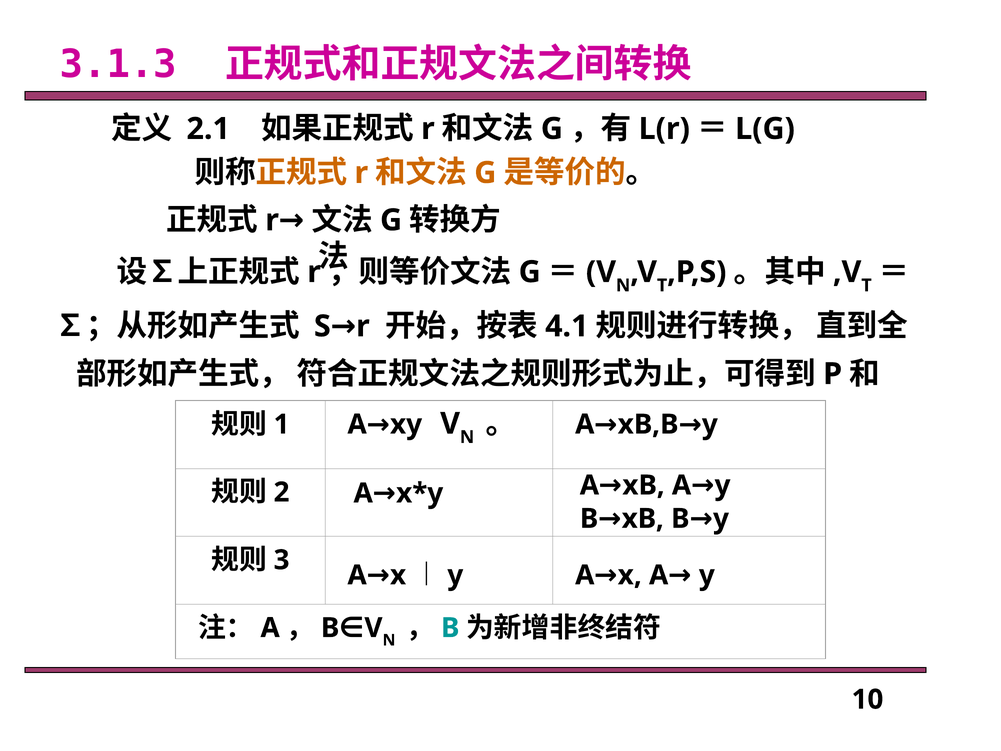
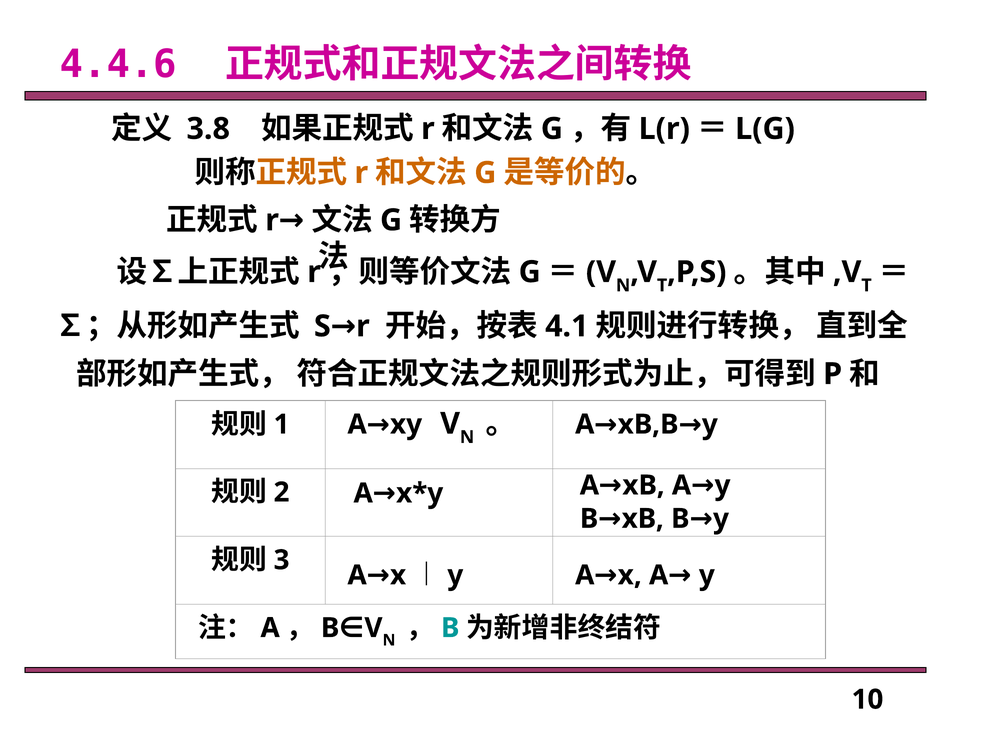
3.1.3: 3.1.3 -> 4.4.6
2.1: 2.1 -> 3.8
